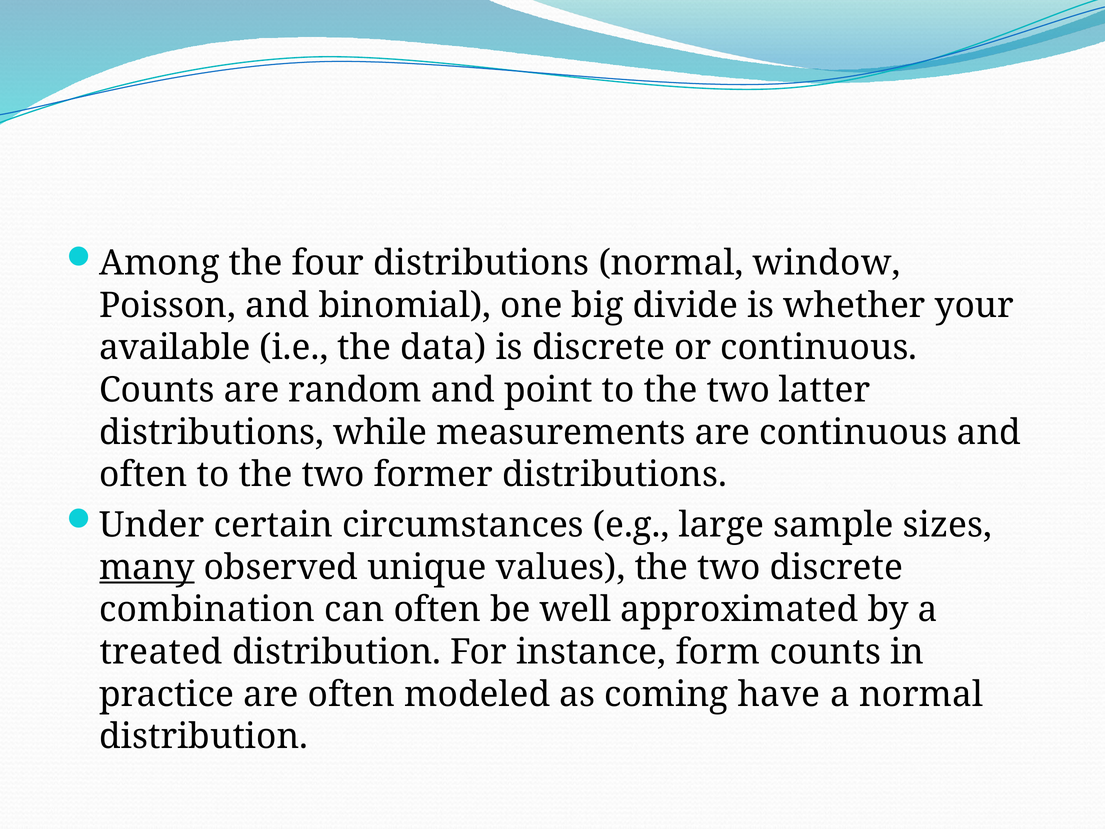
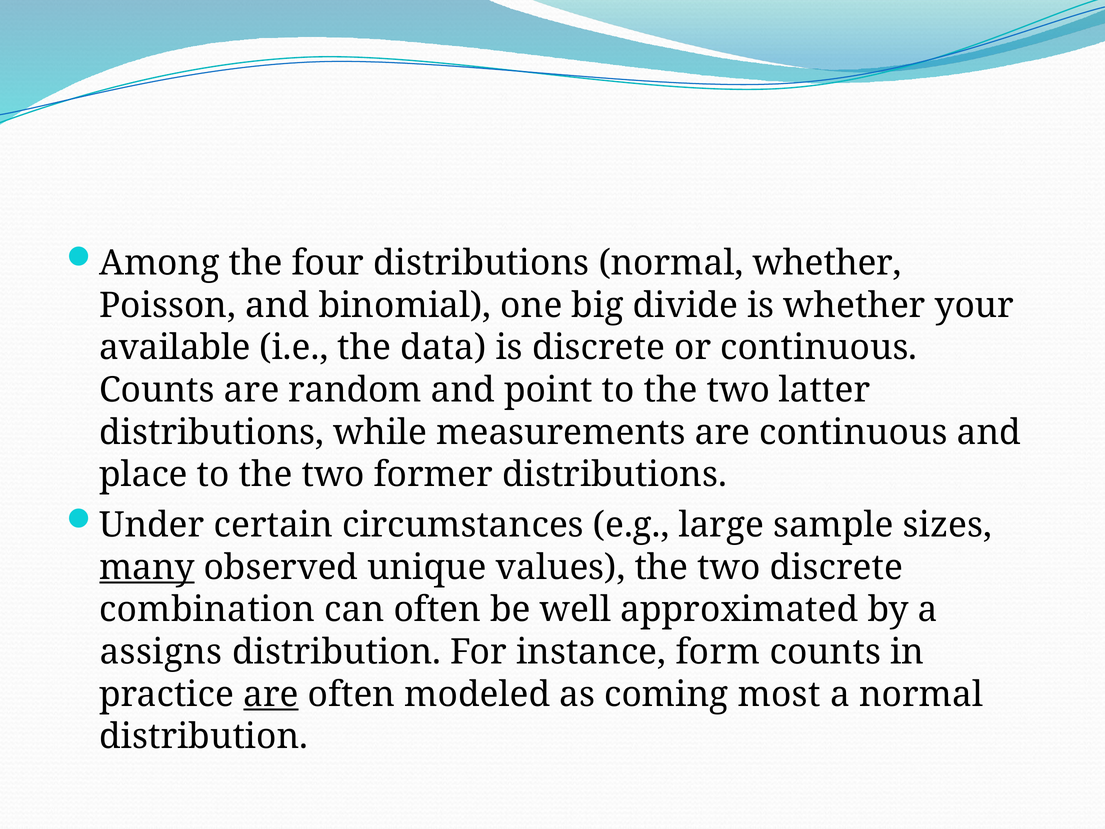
normal window: window -> whether
often at (143, 475): often -> place
treated: treated -> assigns
are at (271, 694) underline: none -> present
have: have -> most
